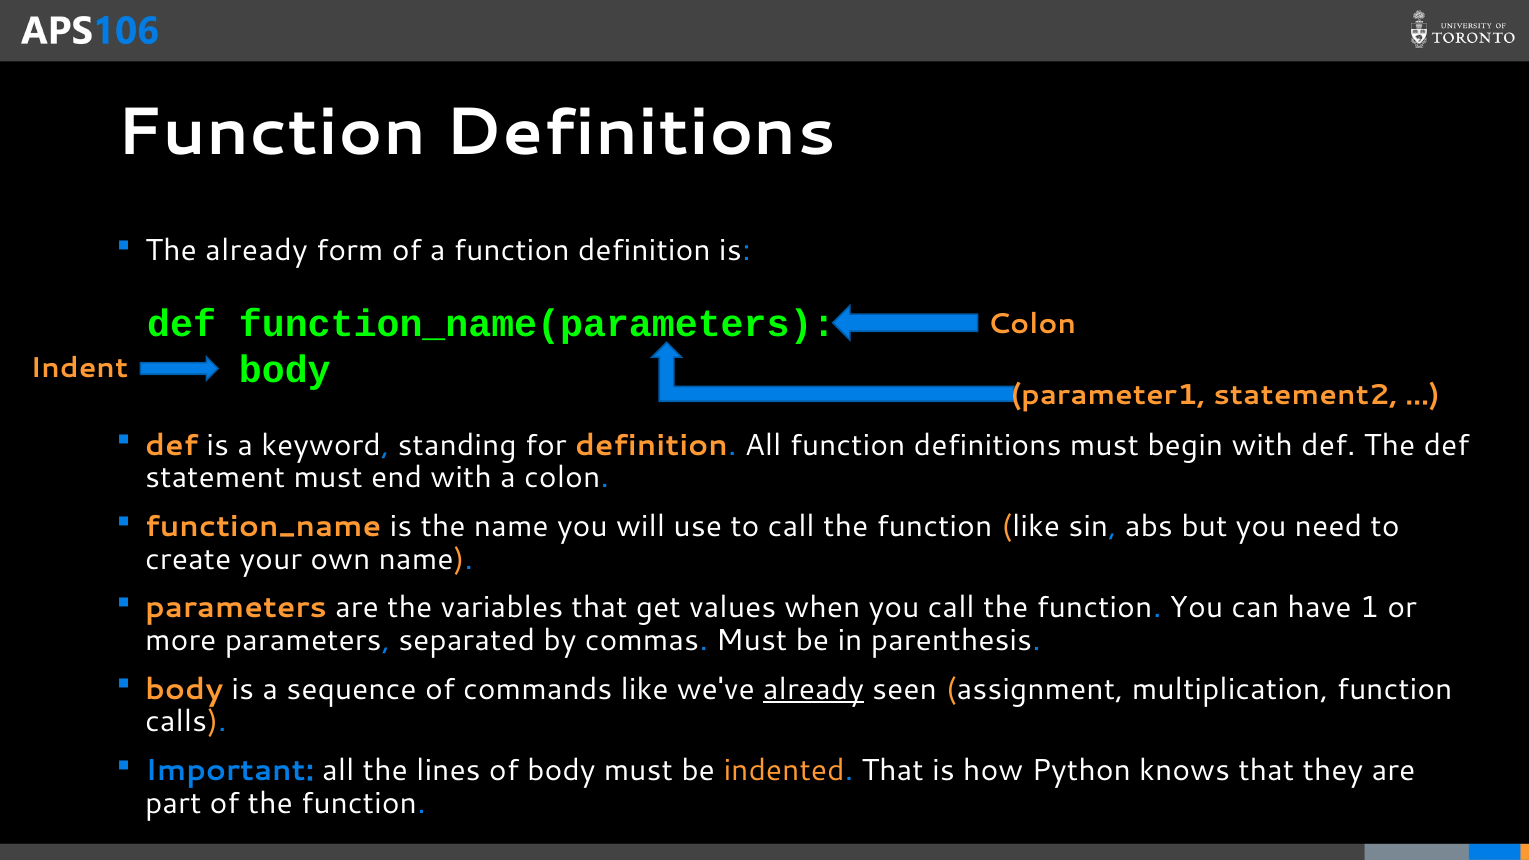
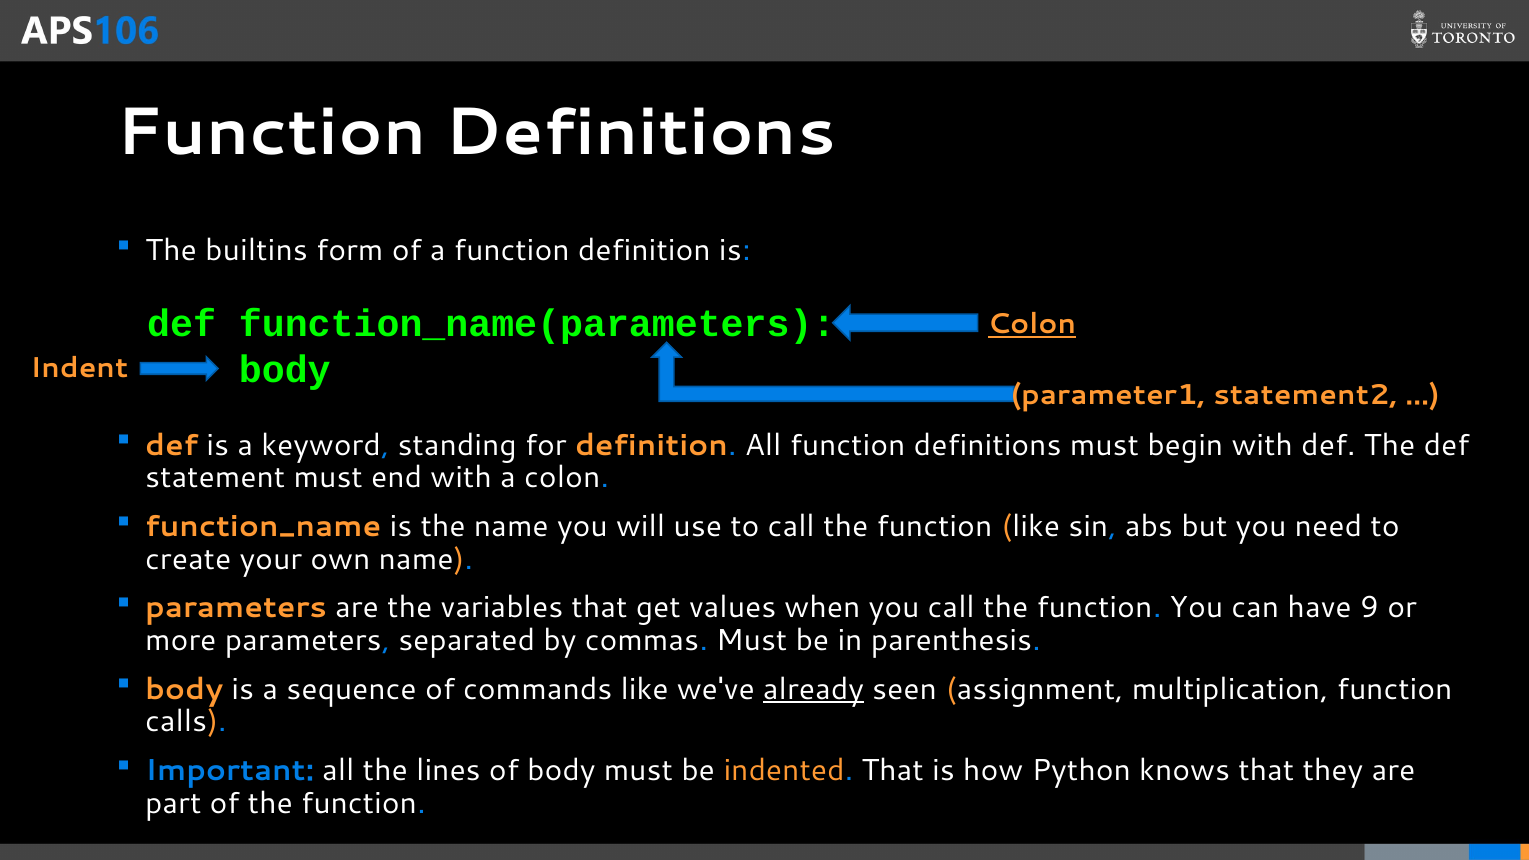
The already: already -> builtins
Colon at (1032, 324) underline: none -> present
1: 1 -> 9
